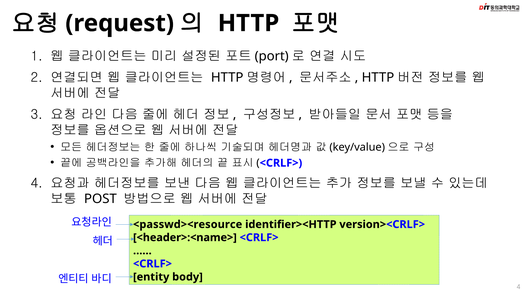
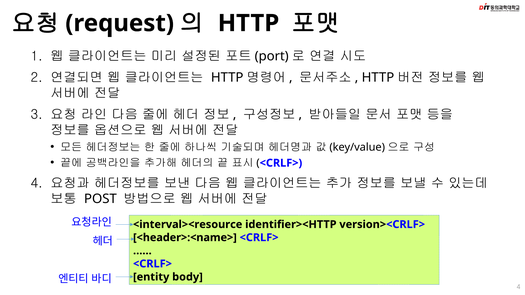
<passwd><resource: <passwd><resource -> <interval><resource
